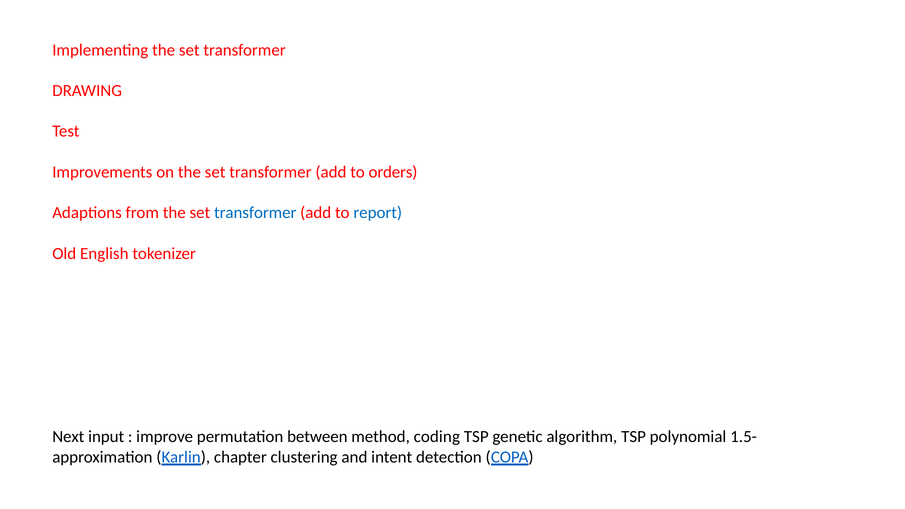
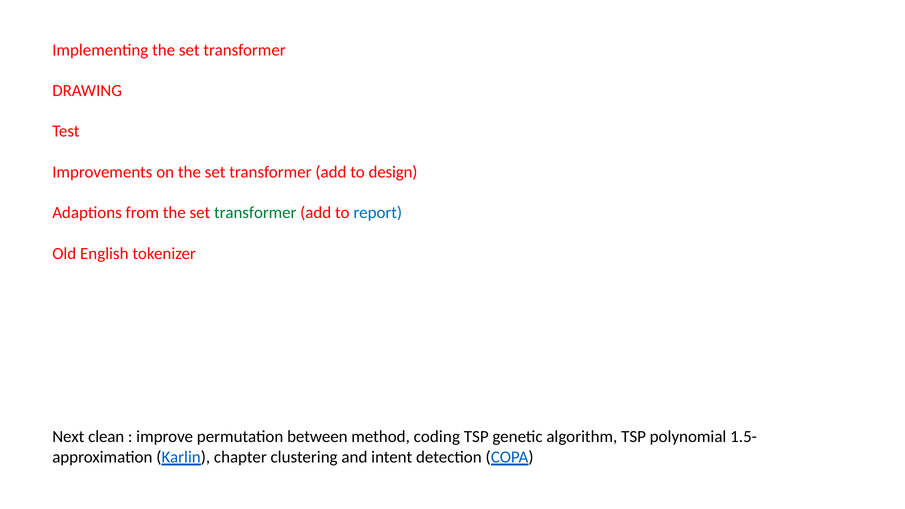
orders: orders -> design
transformer at (255, 213) colour: blue -> green
input: input -> clean
